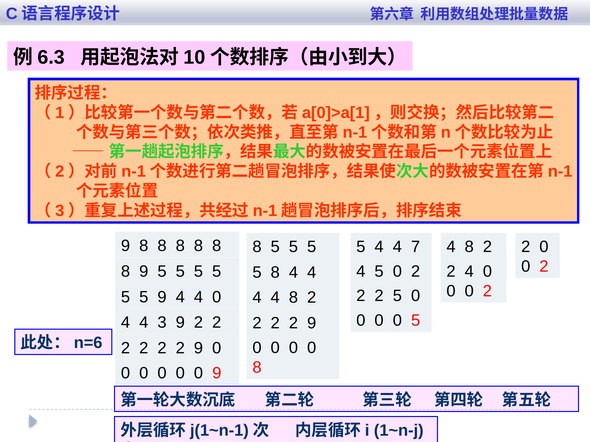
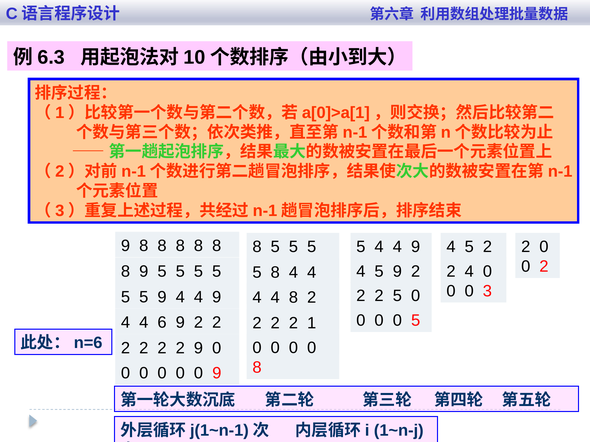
5 4 4 7: 7 -> 9
8 at (469, 247): 8 -> 5
4 5 0: 0 -> 9
2 at (487, 291): 2 -> 3
9 4 4 0: 0 -> 9
3: 3 -> 6
9 at (312, 324): 9 -> 1
